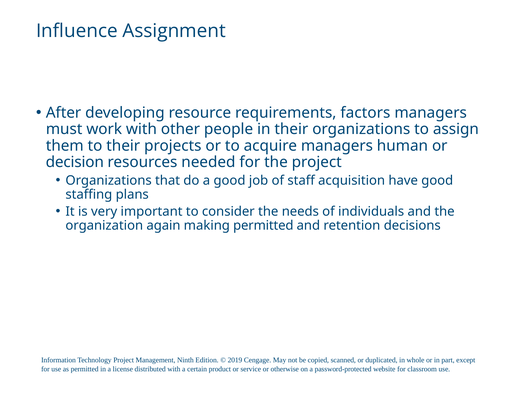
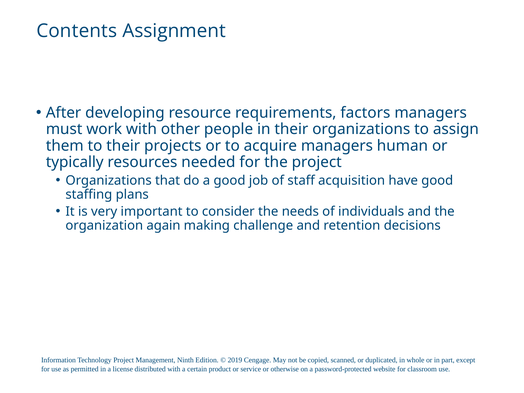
Influence: Influence -> Contents
decision: decision -> typically
making permitted: permitted -> challenge
